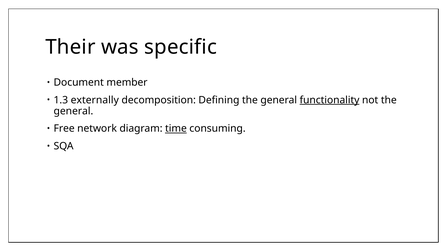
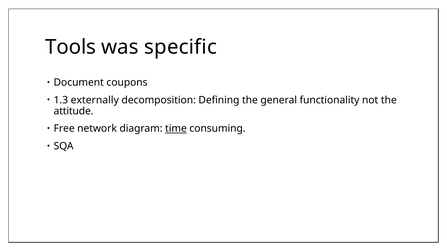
Their: Their -> Tools
member: member -> coupons
functionality underline: present -> none
general at (73, 111): general -> attitude
